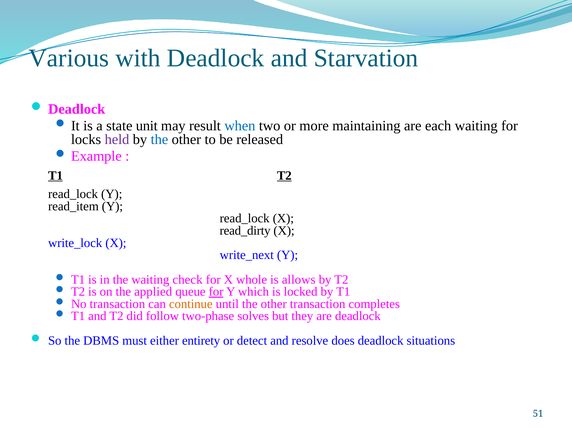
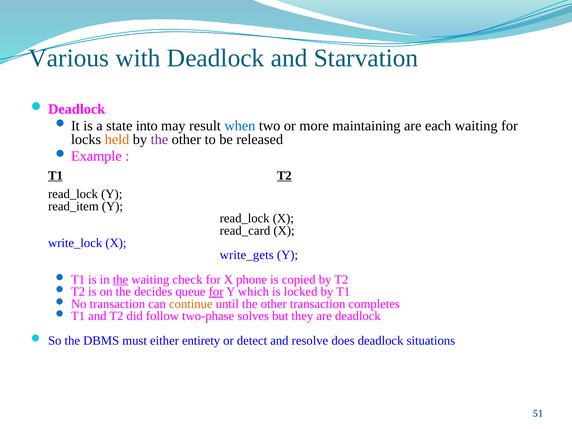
unit: unit -> into
held colour: purple -> orange
the at (159, 140) colour: blue -> purple
read_dirty: read_dirty -> read_card
write_next: write_next -> write_gets
the at (121, 279) underline: none -> present
whole: whole -> phone
allows: allows -> copied
applied: applied -> decides
